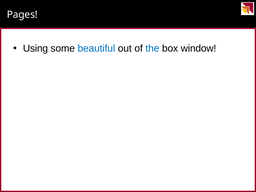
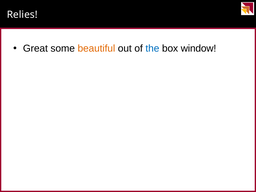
Pages: Pages -> Relies
Using: Using -> Great
beautiful colour: blue -> orange
